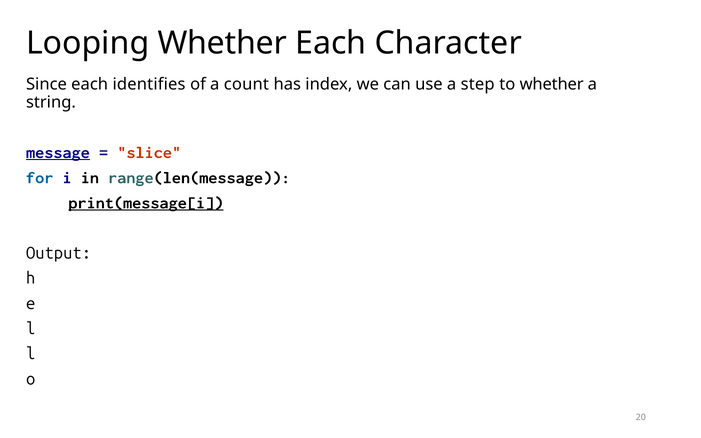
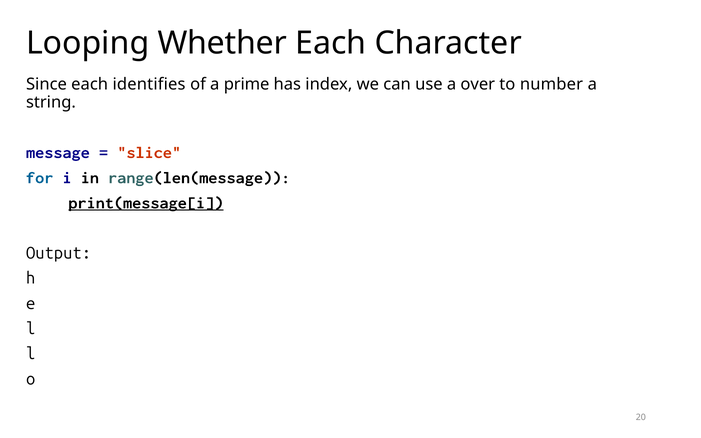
count: count -> prime
step: step -> over
to whether: whether -> number
message underline: present -> none
